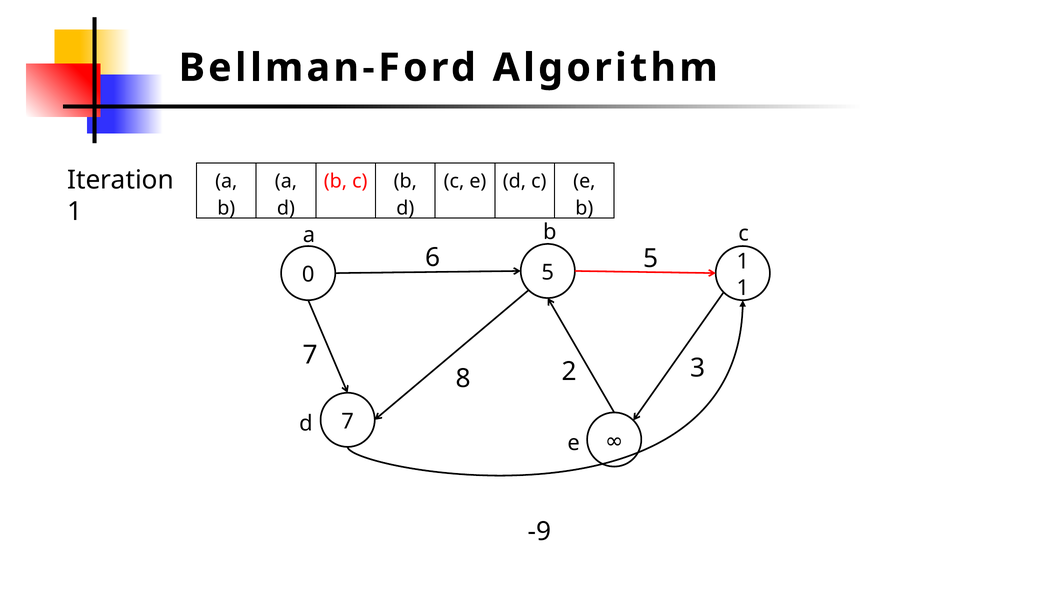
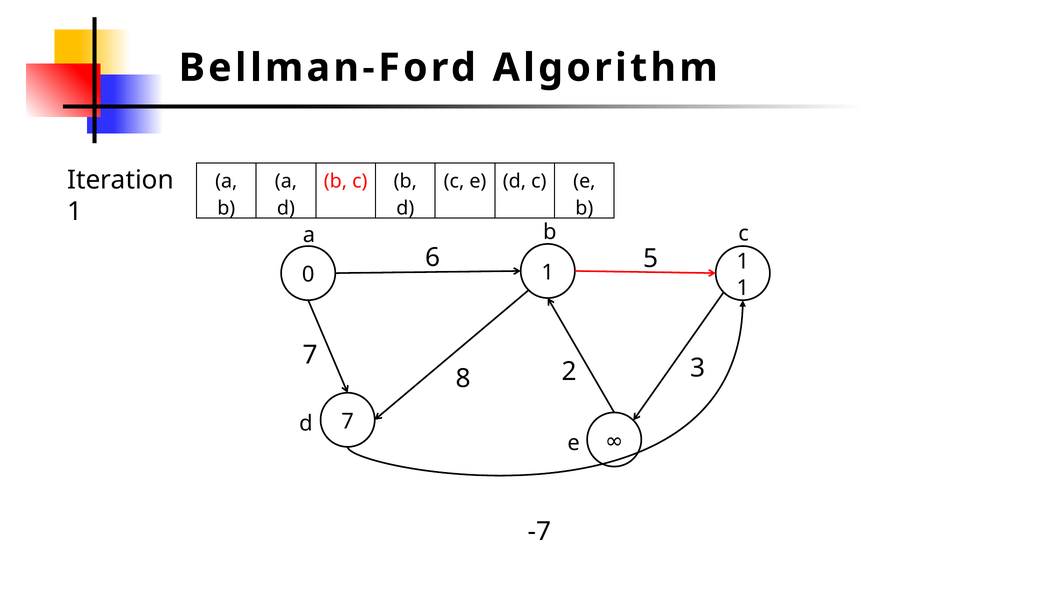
0 5: 5 -> 1
-9: -9 -> -7
